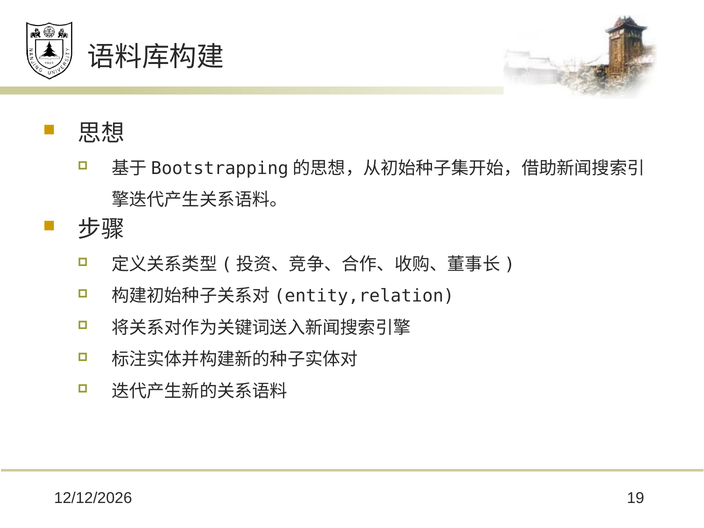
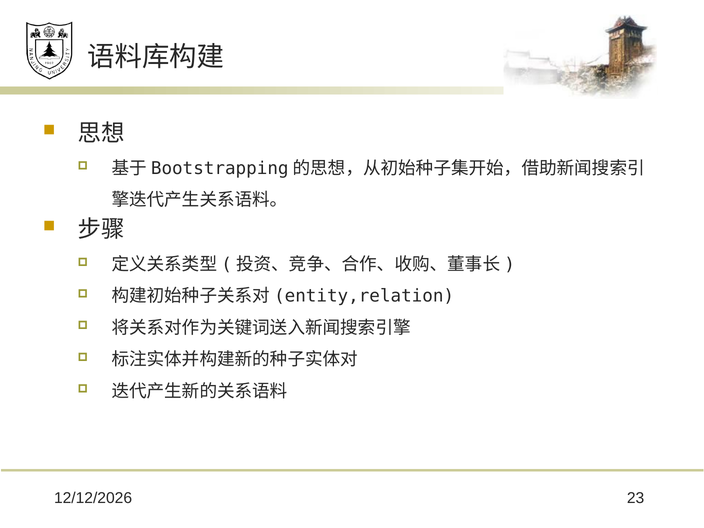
19: 19 -> 23
